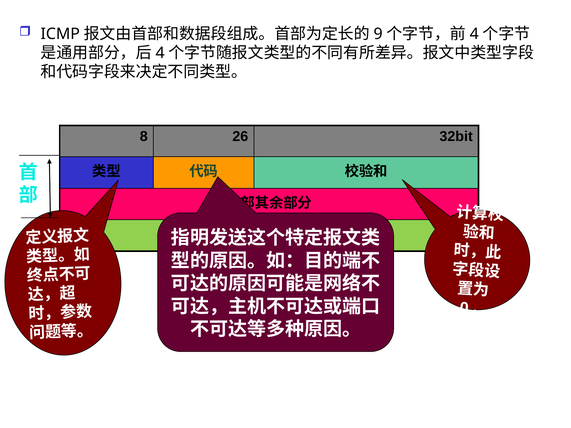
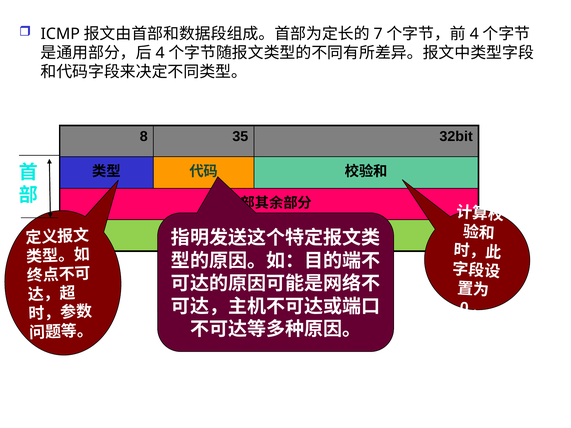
9: 9 -> 7
26: 26 -> 35
